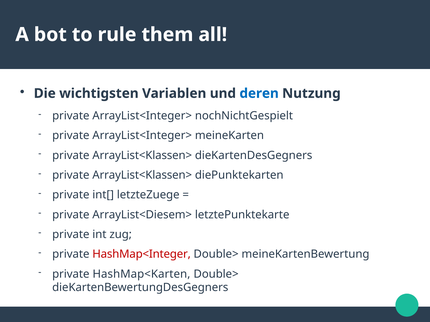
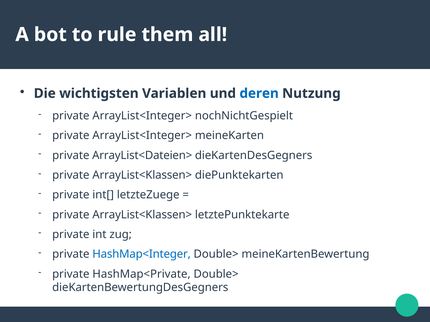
ArrayList<Klassen> at (142, 156): ArrayList<Klassen> -> ArrayList<Dateien>
ArrayList<Diesem> at (142, 215): ArrayList<Diesem> -> ArrayList<Klassen>
HashMap<Integer colour: red -> blue
HashMap<Karten: HashMap<Karten -> HashMap<Private
